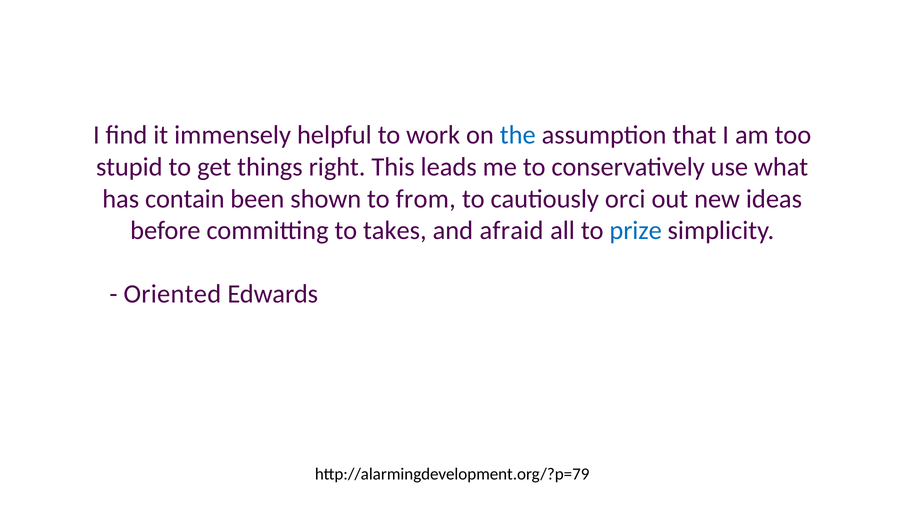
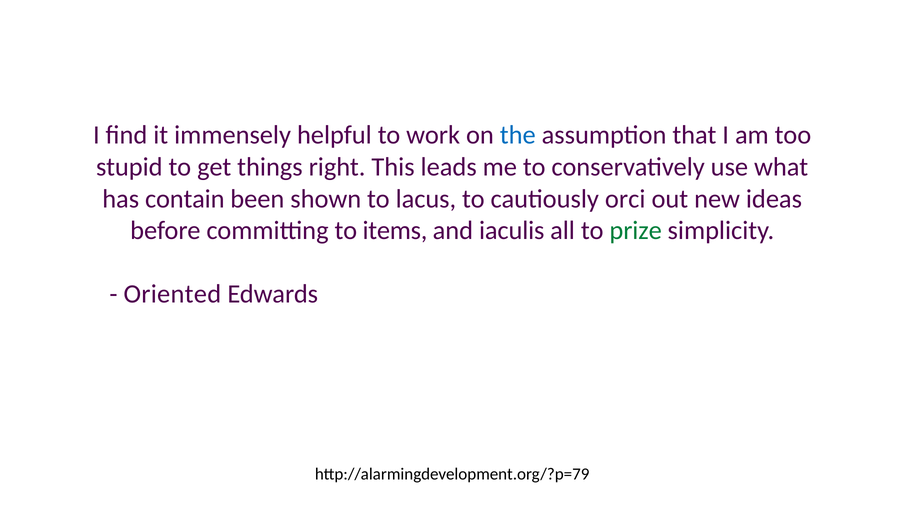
from: from -> lacus
takes: takes -> items
afraid: afraid -> iaculis
prize colour: blue -> green
